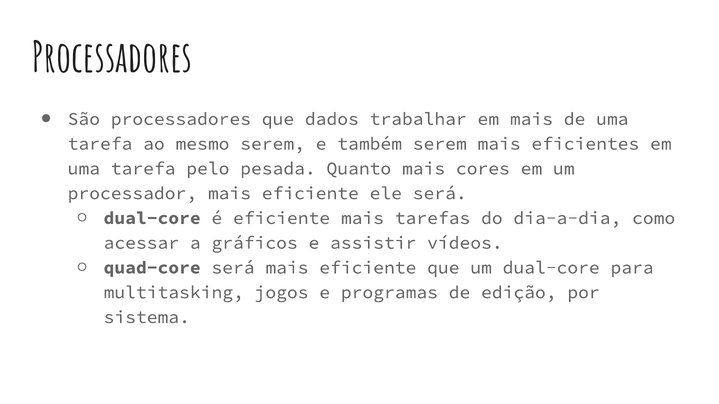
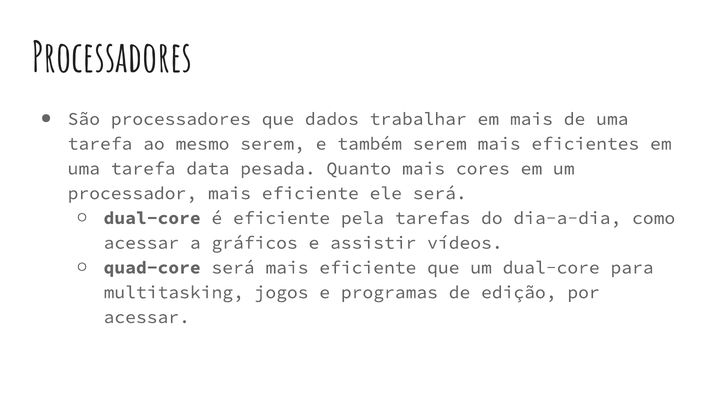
pelo: pelo -> data
eficiente mais: mais -> pela
sistema at (147, 317): sistema -> acessar
